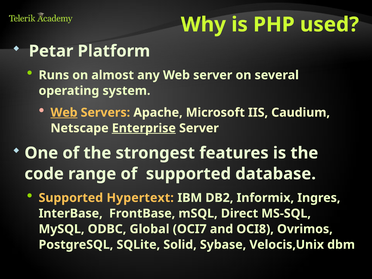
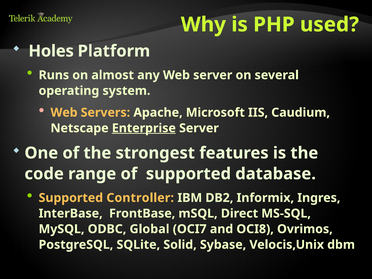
Petar: Petar -> Holes
Web at (64, 113) underline: present -> none
Hypertext: Hypertext -> Controller
